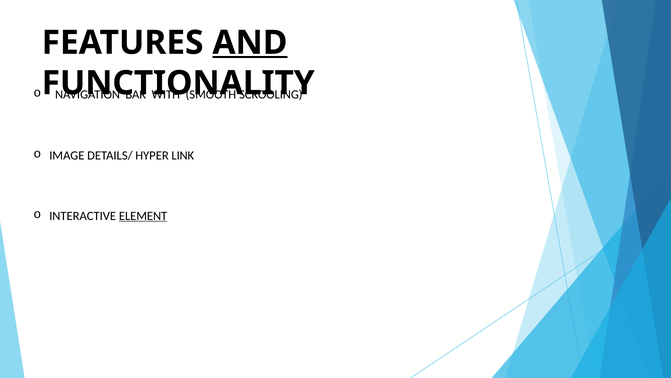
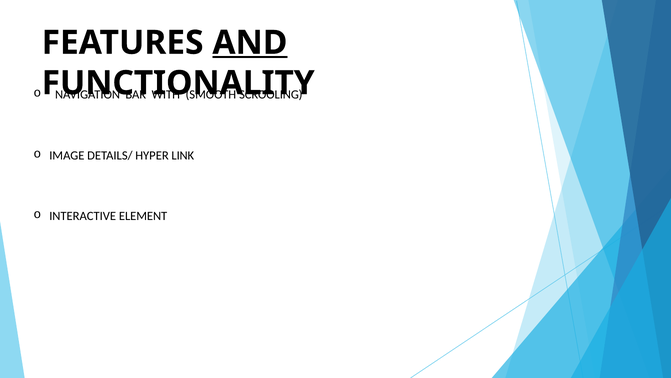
ELEMENT underline: present -> none
